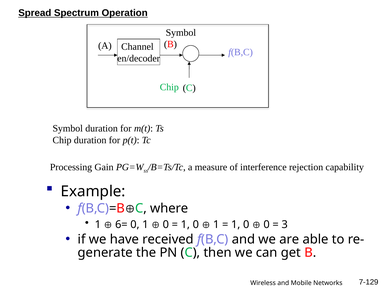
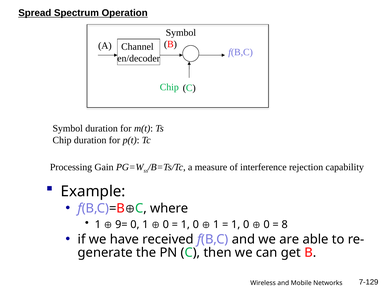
6=: 6= -> 9=
3: 3 -> 8
